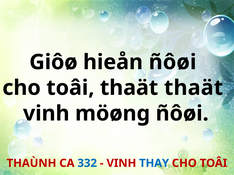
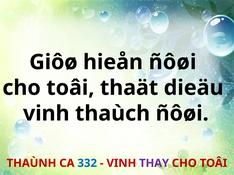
thaät thaät: thaät -> dieäu
möøng: möøng -> thaùch
THAY colour: blue -> purple
